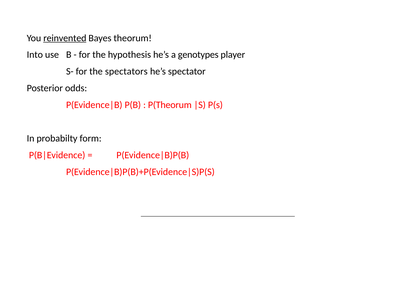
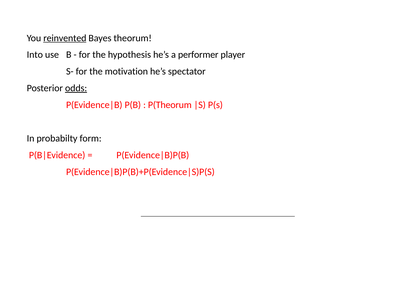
genotypes: genotypes -> performer
spectators: spectators -> motivation
odds underline: none -> present
